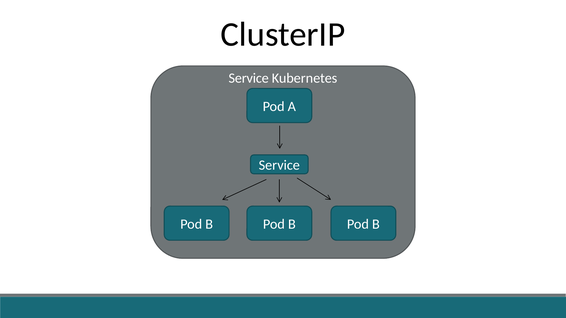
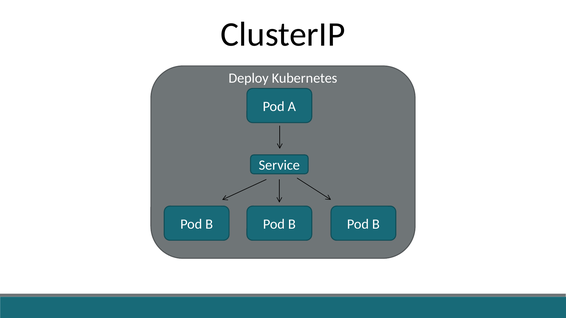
Service at (249, 78): Service -> Deploy
